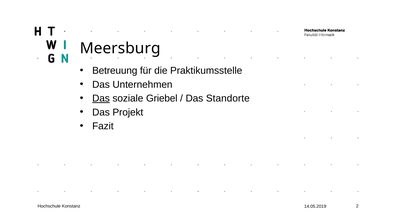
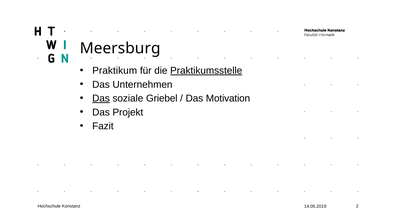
Betreuung: Betreuung -> Praktikum
Praktikumsstelle underline: none -> present
Standorte: Standorte -> Motivation
